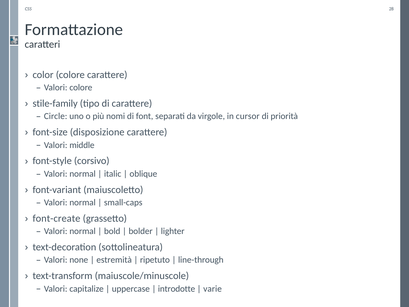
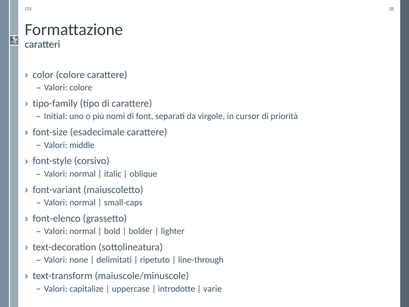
stile-family: stile-family -> tipo-family
Circle: Circle -> Initial
disposizione: disposizione -> esadecimale
font-create: font-create -> font-elenco
estremità: estremità -> delimitati
